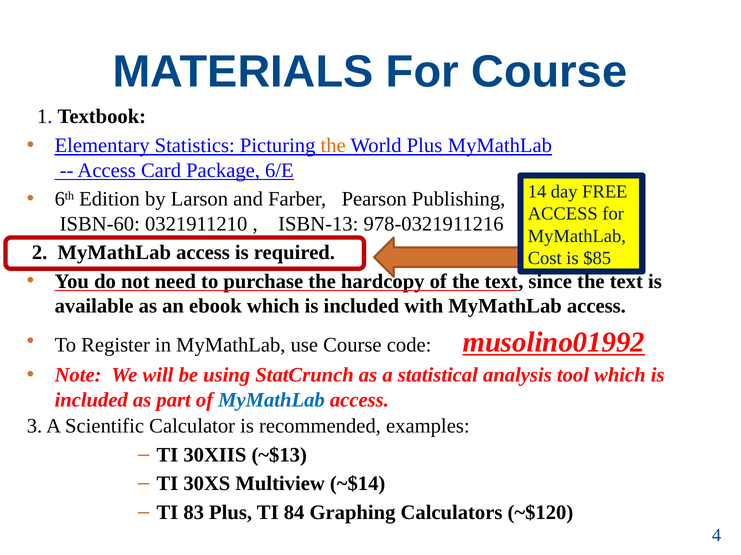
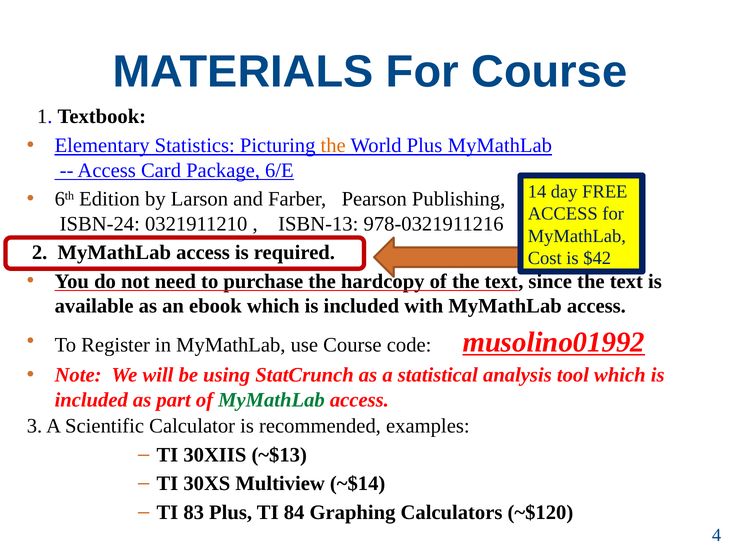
ISBN-60: ISBN-60 -> ISBN-24
$85: $85 -> $42
MyMathLab at (271, 400) colour: blue -> green
